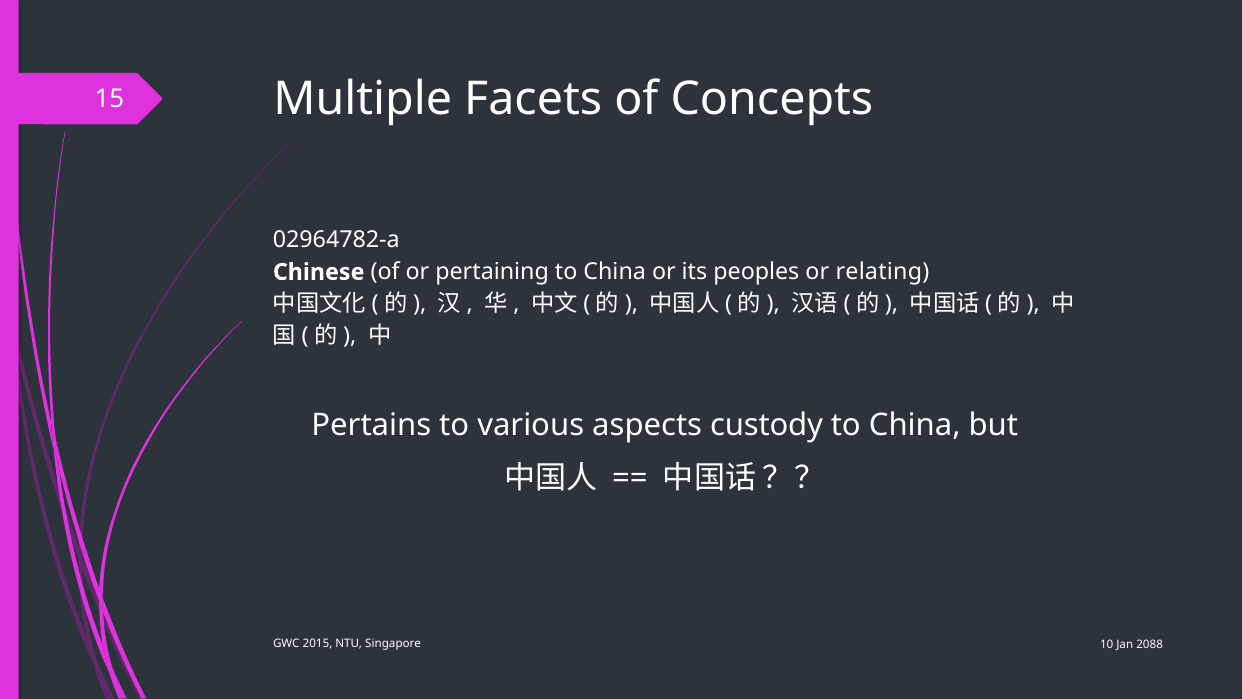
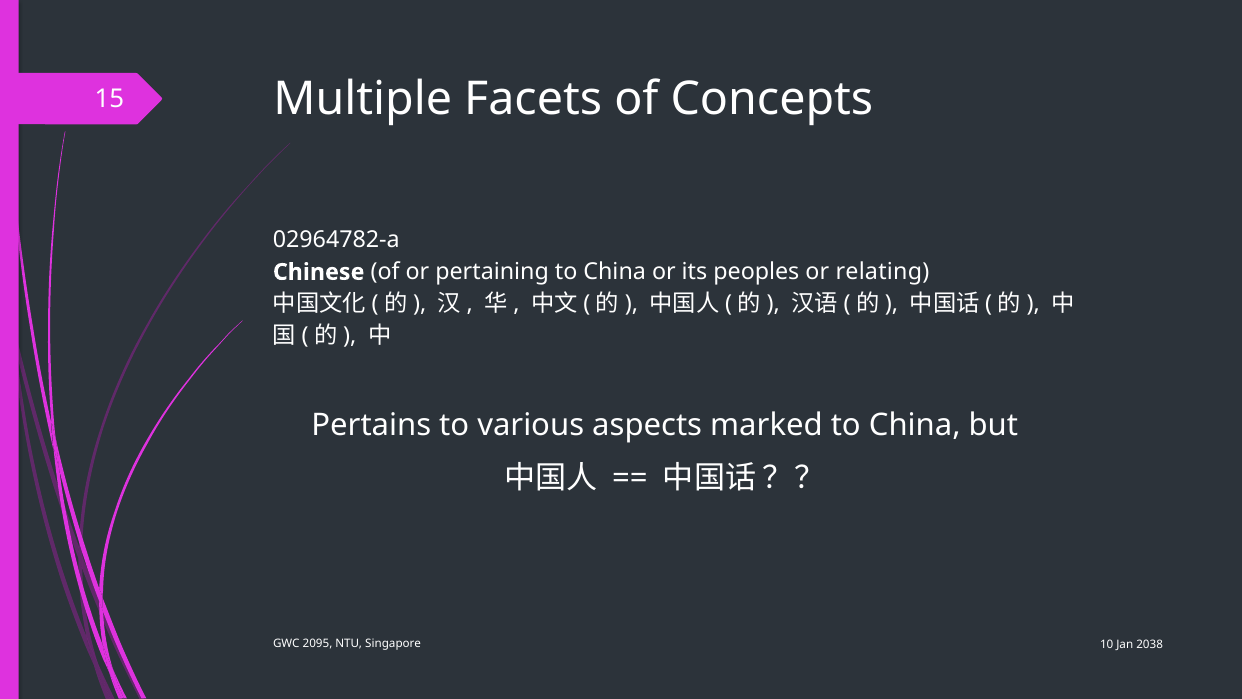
custody: custody -> marked
2015: 2015 -> 2095
2088: 2088 -> 2038
